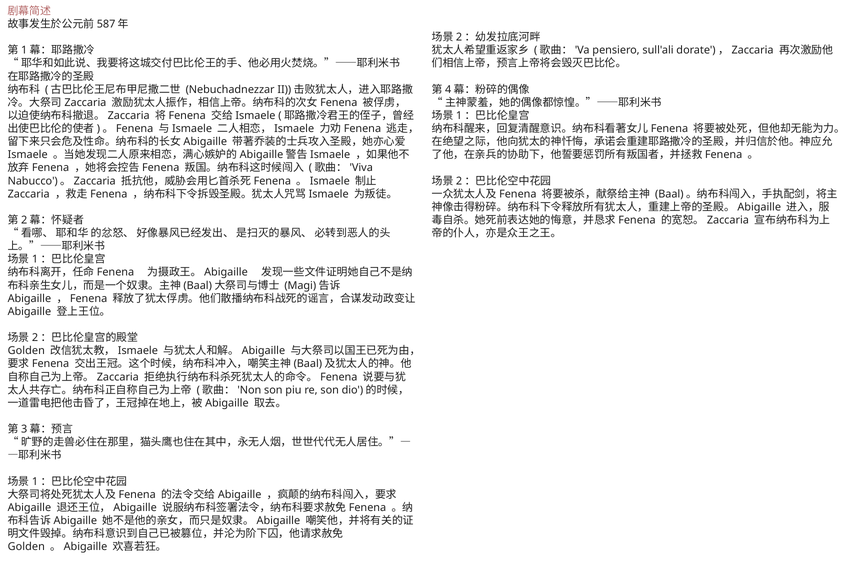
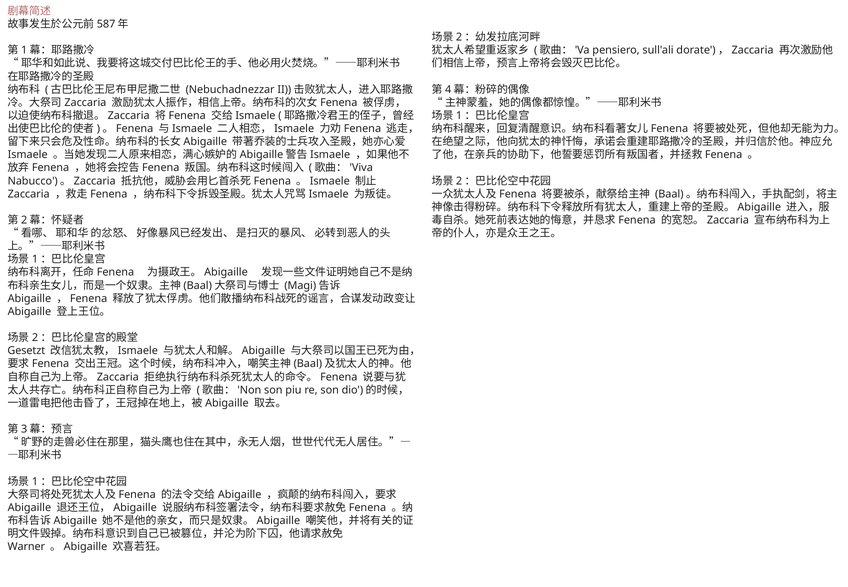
Golden at (26, 351): Golden -> Gesetzt
Golden at (26, 547): Golden -> Warner
